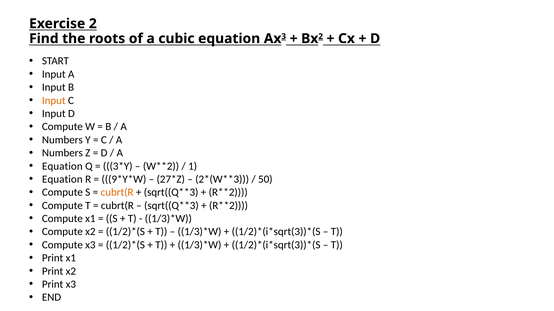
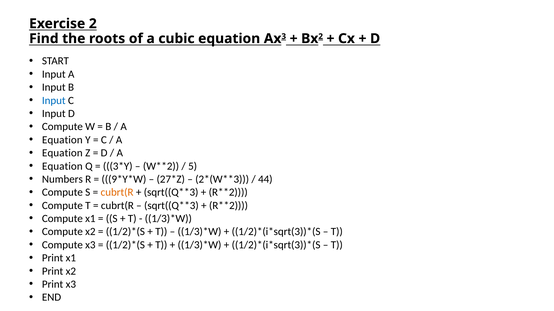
Input at (54, 101) colour: orange -> blue
Numbers at (62, 140): Numbers -> Equation
Numbers at (62, 153): Numbers -> Equation
1: 1 -> 5
Equation at (62, 180): Equation -> Numbers
50: 50 -> 44
